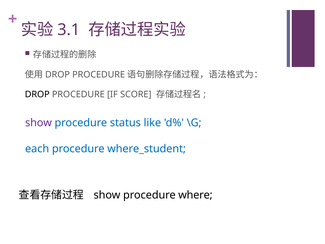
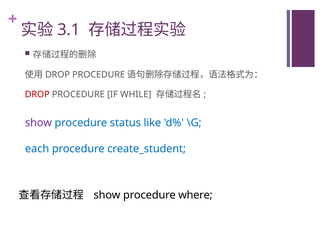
DROP at (37, 94) colour: black -> red
SCORE: SCORE -> WHILE
where_student: where_student -> create_student
